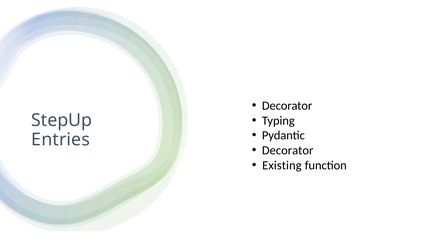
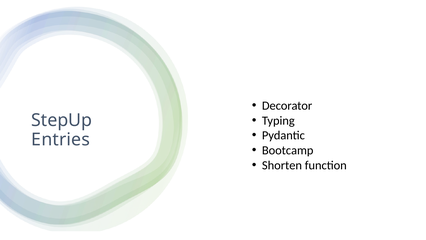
Decorator at (288, 150): Decorator -> Bootcamp
Existing: Existing -> Shorten
